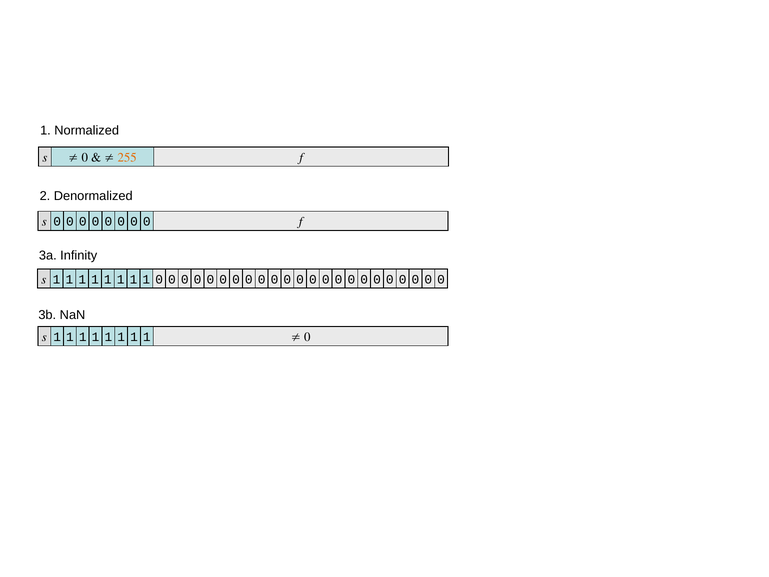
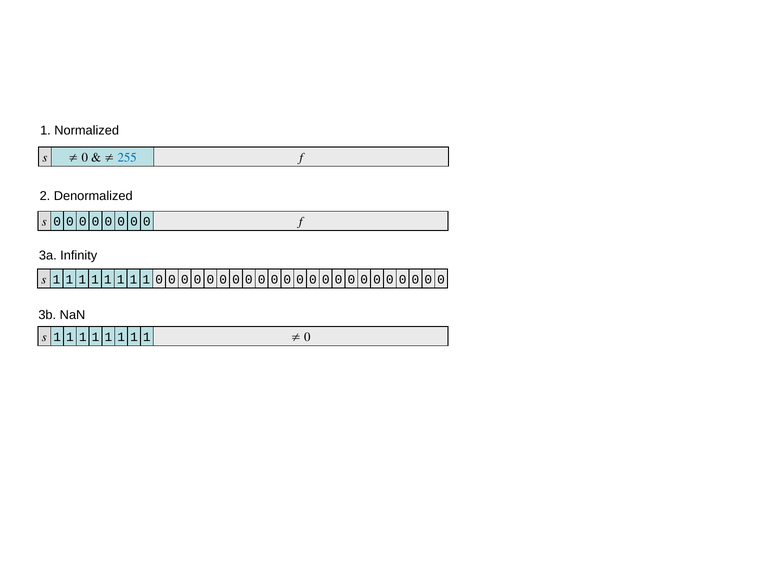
255 colour: orange -> blue
